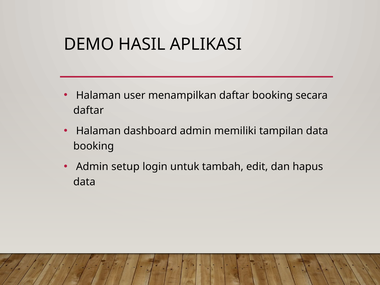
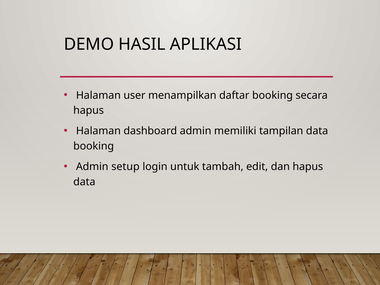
daftar at (89, 110): daftar -> hapus
